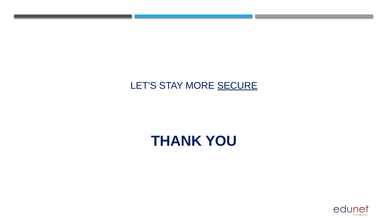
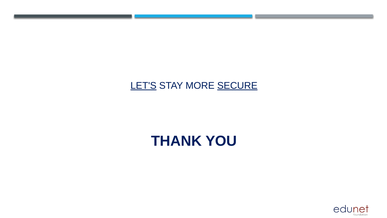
LET'S underline: none -> present
